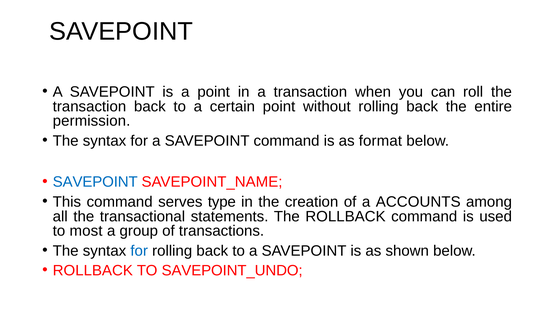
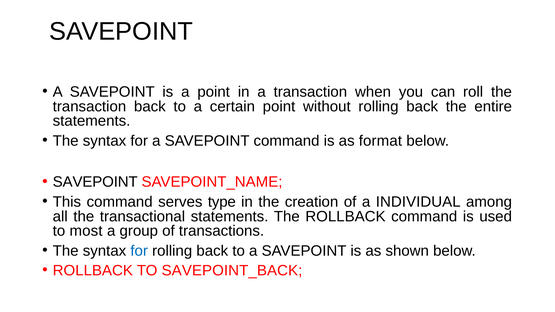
permission at (92, 121): permission -> statements
SAVEPOINT at (95, 182) colour: blue -> black
ACCOUNTS: ACCOUNTS -> INDIVIDUAL
SAVEPOINT_UNDO: SAVEPOINT_UNDO -> SAVEPOINT_BACK
